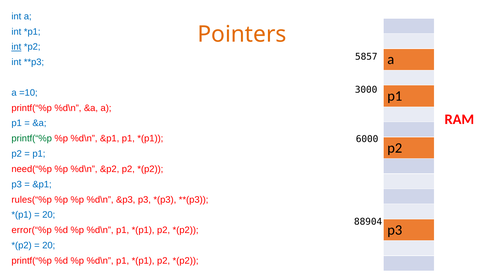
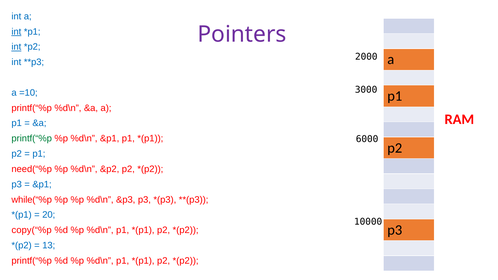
int at (16, 32) underline: none -> present
Pointers colour: orange -> purple
5857: 5857 -> 2000
rules(“%p: rules(“%p -> while(“%p
88904: 88904 -> 10000
error(“%p: error(“%p -> copy(“%p
20 at (49, 246): 20 -> 13
